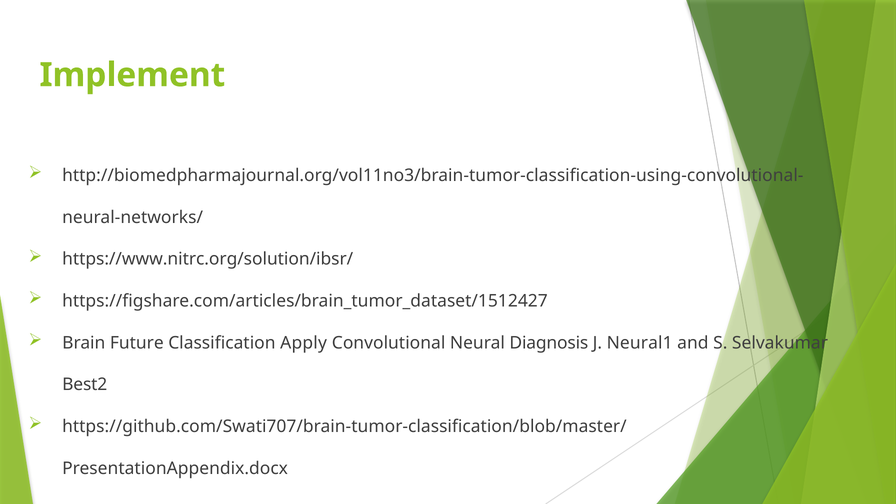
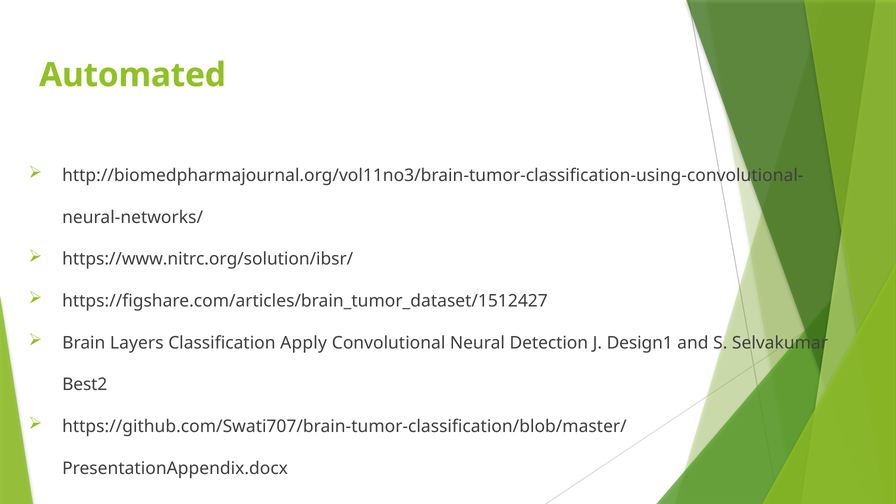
Implement: Implement -> Automated
Future: Future -> Layers
Diagnosis: Diagnosis -> Detection
Neural1: Neural1 -> Design1
